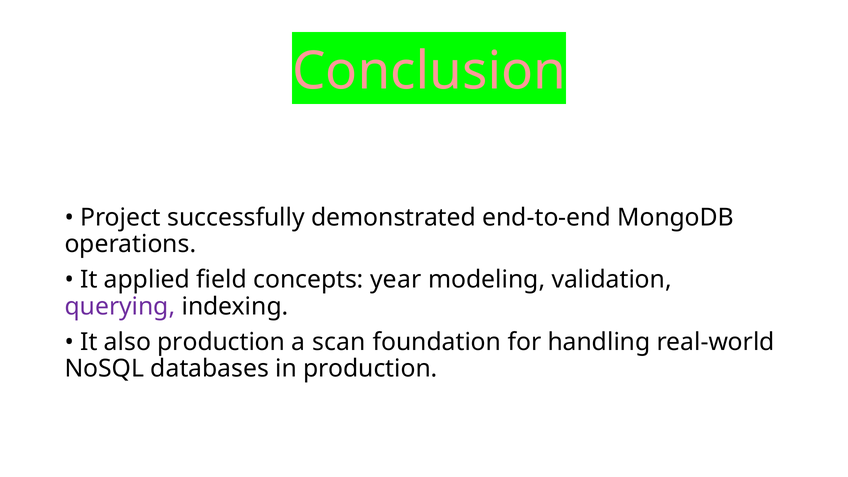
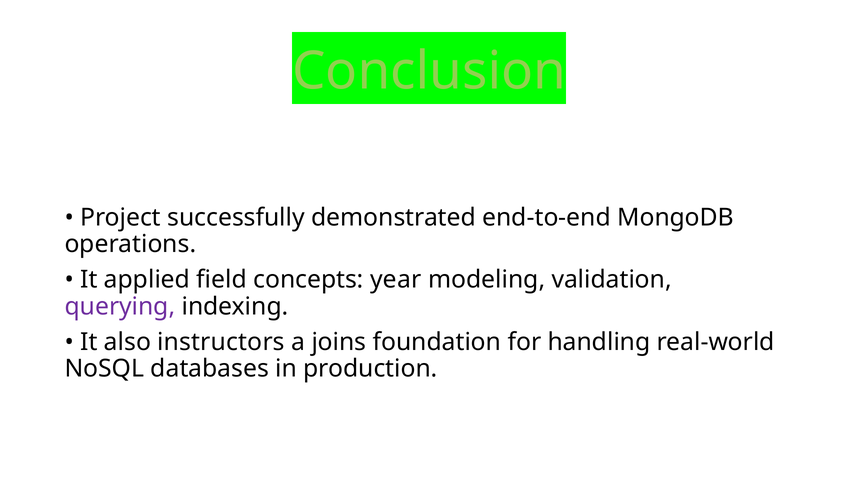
Conclusion colour: pink -> light green
also production: production -> instructors
scan: scan -> joins
